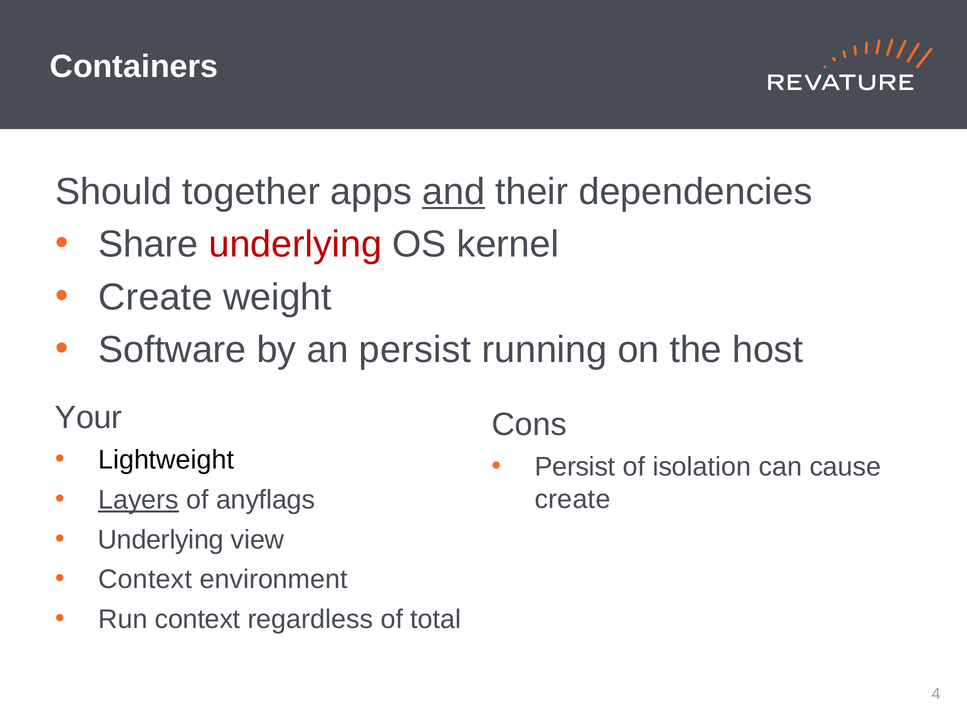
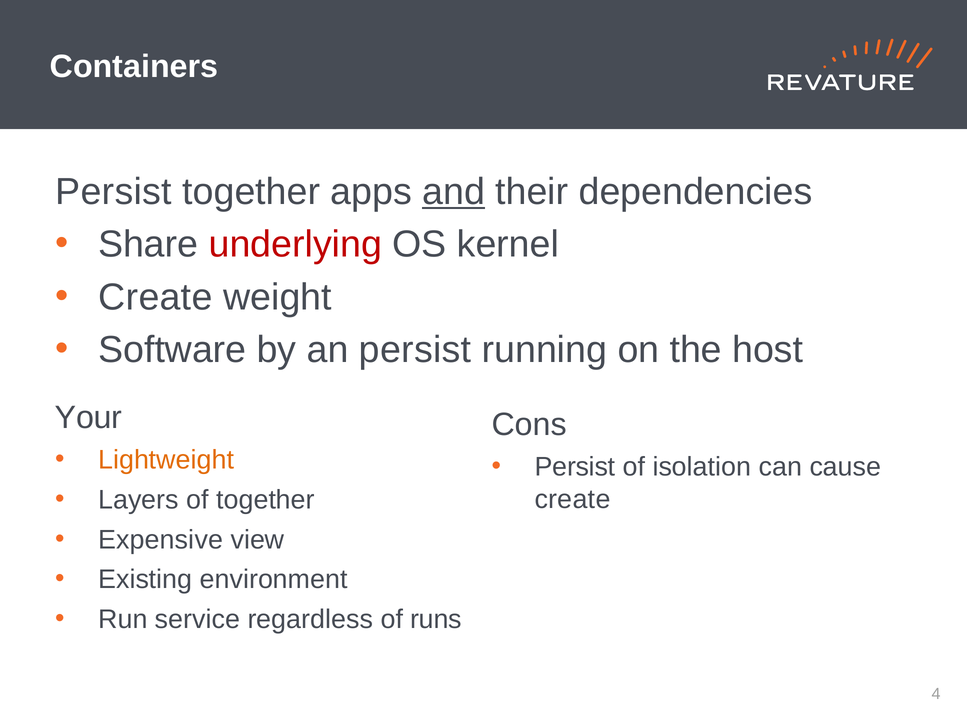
Should at (114, 192): Should -> Persist
Lightweight colour: black -> orange
Layers underline: present -> none
of anyflags: anyflags -> together
Underlying at (161, 539): Underlying -> Expensive
Context at (145, 579): Context -> Existing
Run context: context -> service
total: total -> runs
